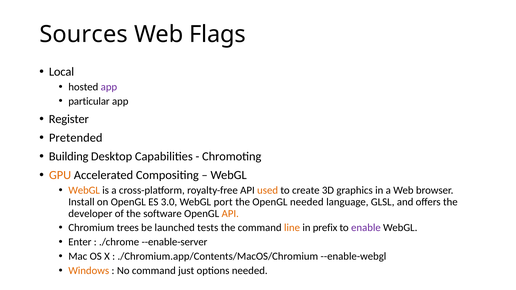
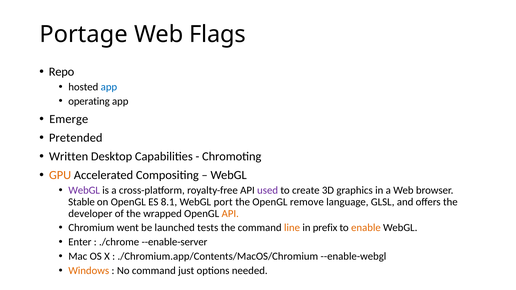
Sources: Sources -> Portage
Local: Local -> Repo
app at (109, 87) colour: purple -> blue
particular: particular -> operating
Register: Register -> Emerge
Building: Building -> Written
WebGL at (84, 190) colour: orange -> purple
used colour: orange -> purple
Install: Install -> Stable
3.0: 3.0 -> 8.1
OpenGL needed: needed -> remove
software: software -> wrapped
trees: trees -> went
enable colour: purple -> orange
